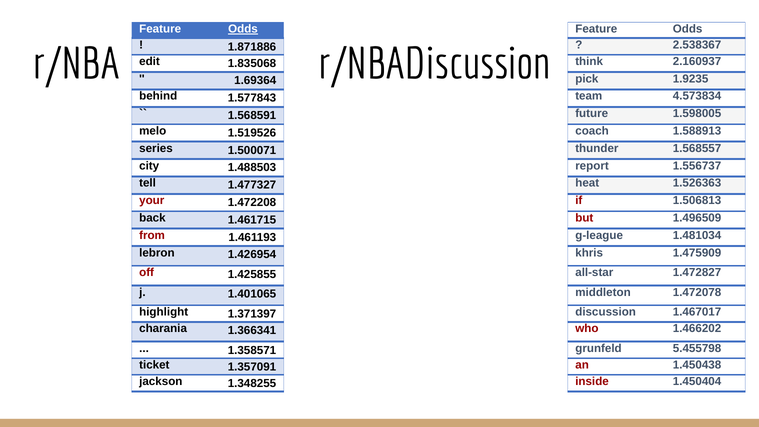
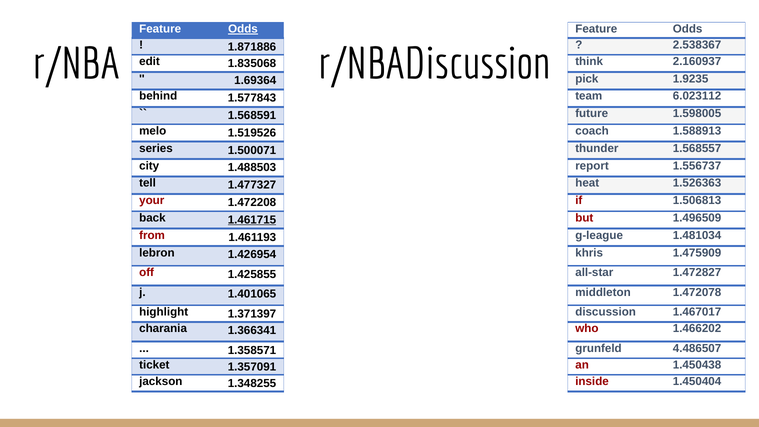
4.573834: 4.573834 -> 6.023112
1.461715 underline: none -> present
5.455798: 5.455798 -> 4.486507
